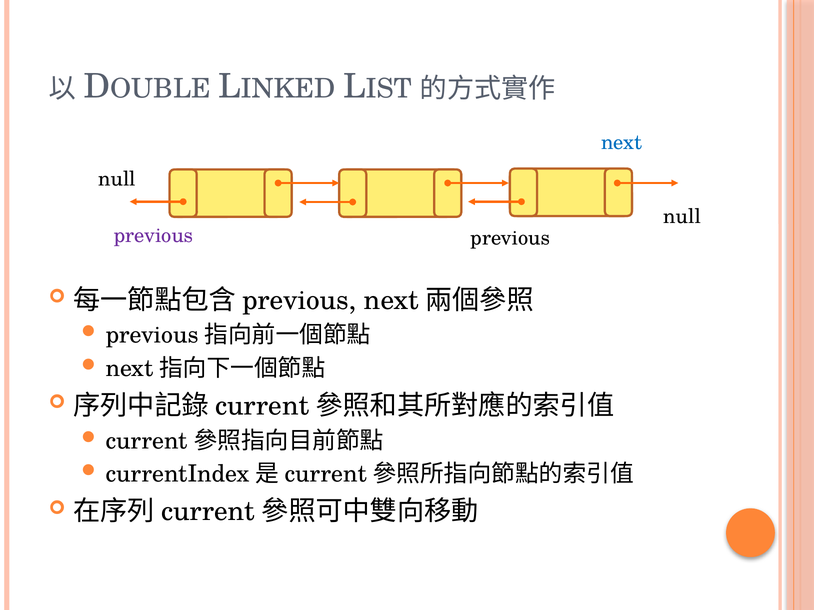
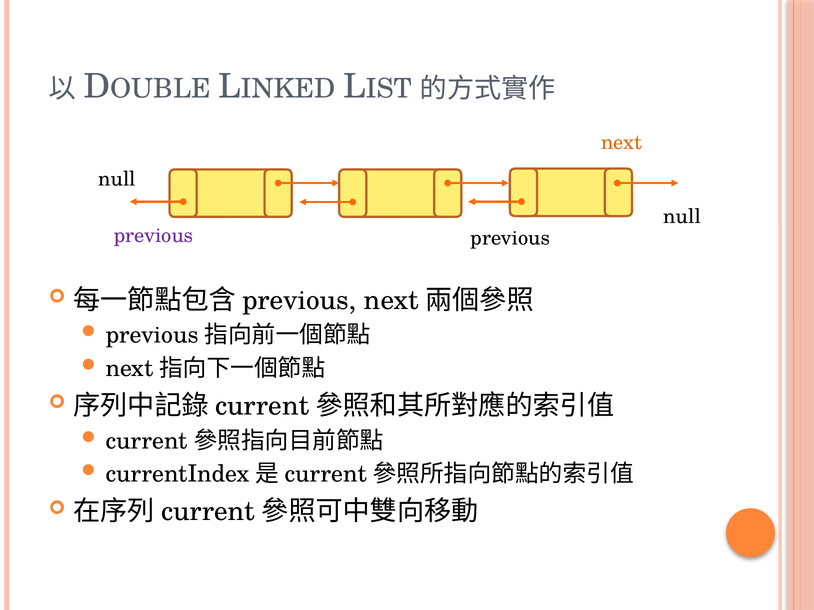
next colour: blue -> orange
